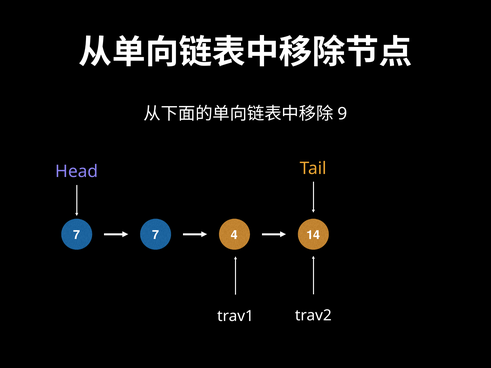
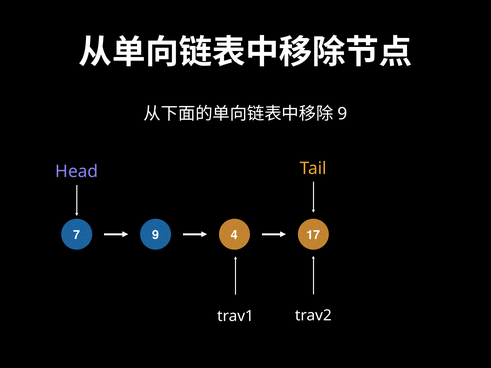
7 7: 7 -> 9
14: 14 -> 17
